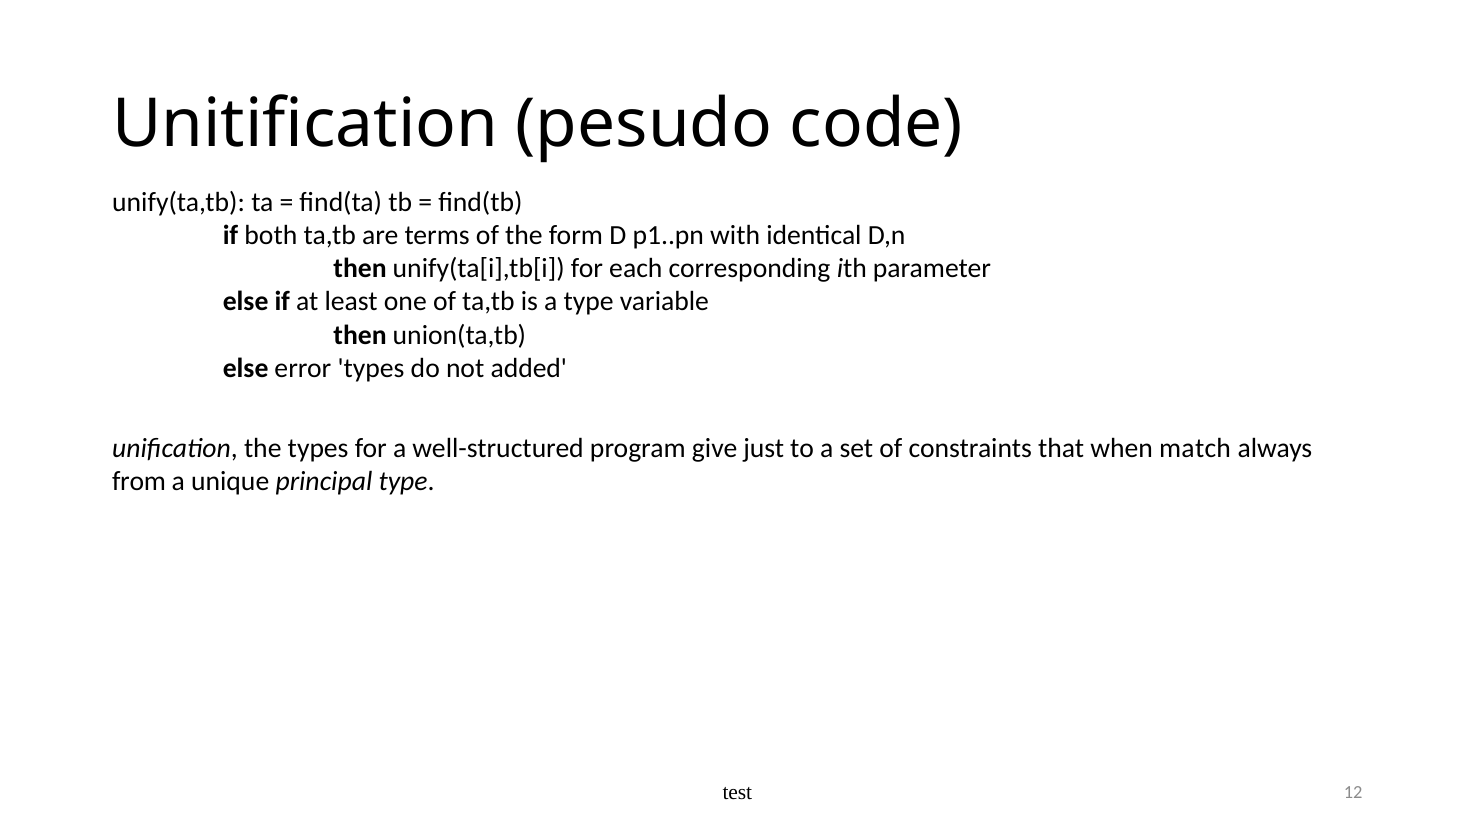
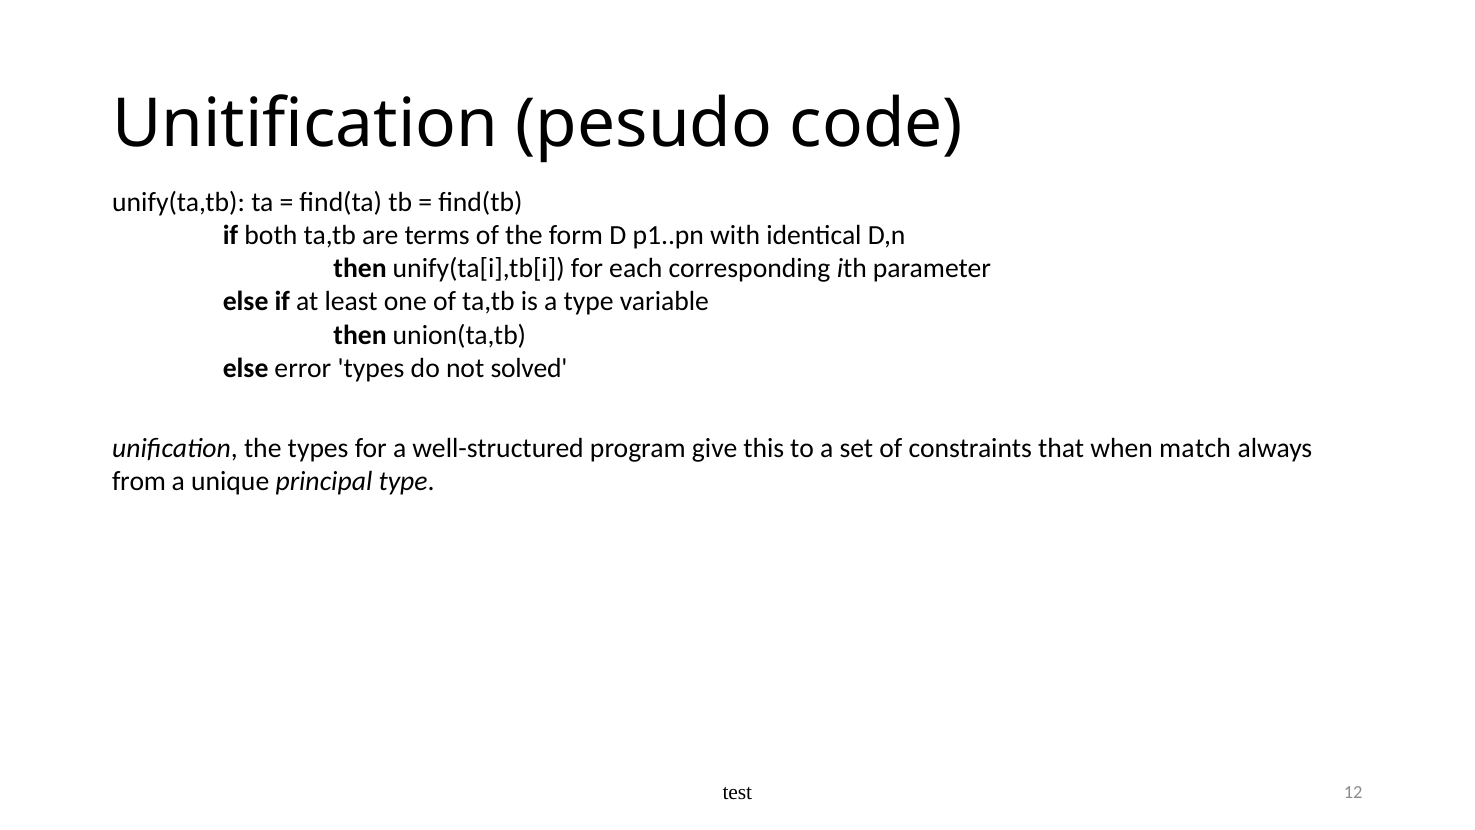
added: added -> solved
just: just -> this
